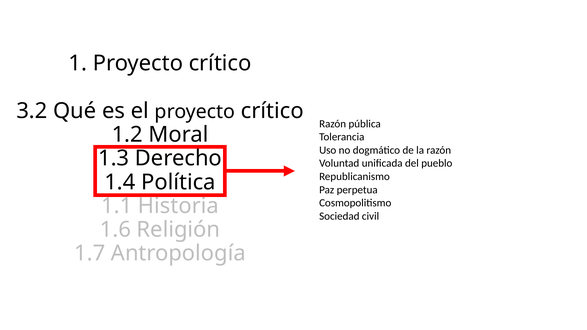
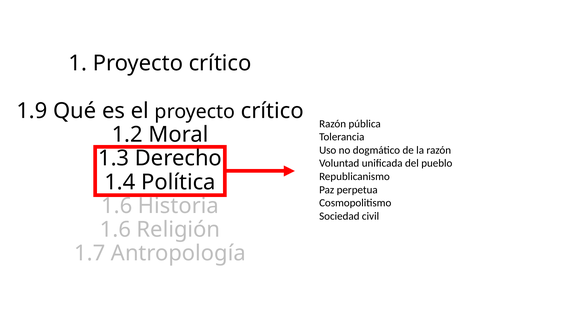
3.2: 3.2 -> 1.9
1.1 at (117, 206): 1.1 -> 1.6
